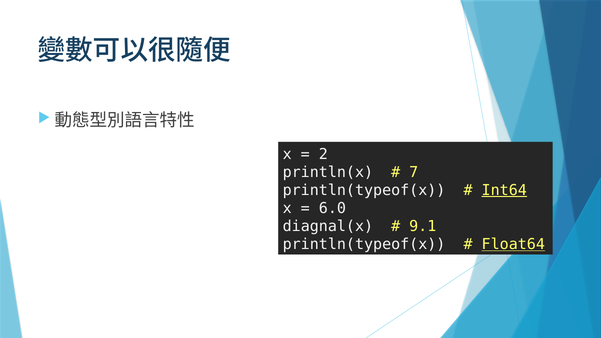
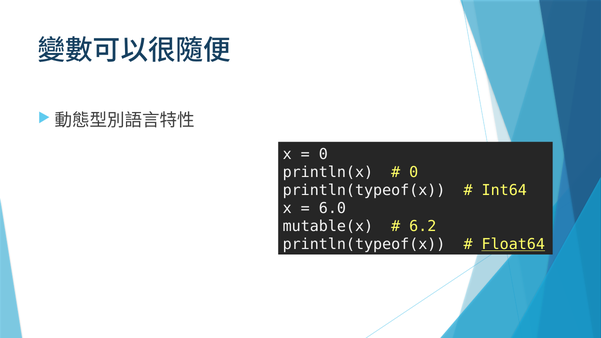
2 at (323, 154): 2 -> 0
7 at (414, 172): 7 -> 0
Int64 underline: present -> none
diagnal(x: diagnal(x -> mutable(x
9.1: 9.1 -> 6.2
